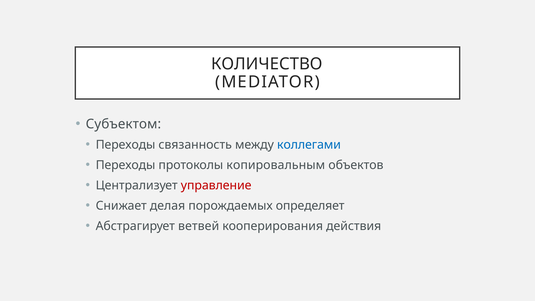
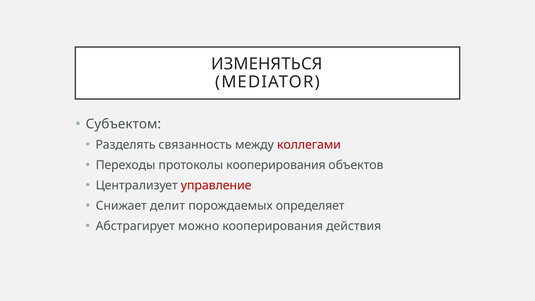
КОЛИЧЕСТВО: КОЛИЧЕСТВО -> ИЗМЕНЯТЬСЯ
Переходы at (126, 145): Переходы -> Разделять
коллегами colour: blue -> red
протоколы копировальным: копировальным -> кооперирования
делая: делая -> делит
ветвей: ветвей -> можно
